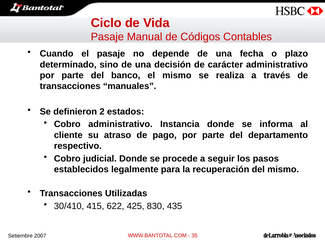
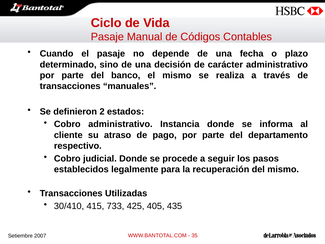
622: 622 -> 733
830: 830 -> 405
